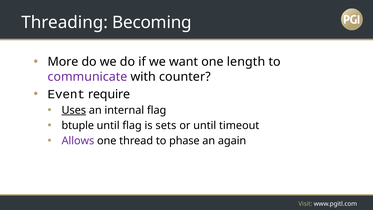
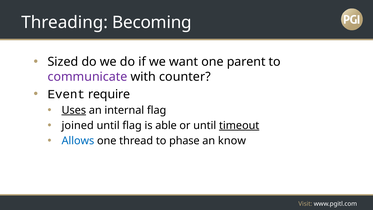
More: More -> Sized
length: length -> parent
btuple: btuple -> joined
sets: sets -> able
timeout underline: none -> present
Allows colour: purple -> blue
again: again -> know
